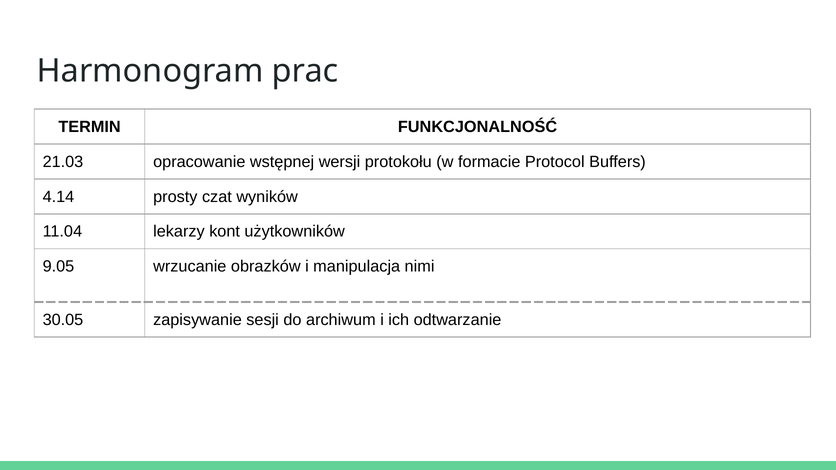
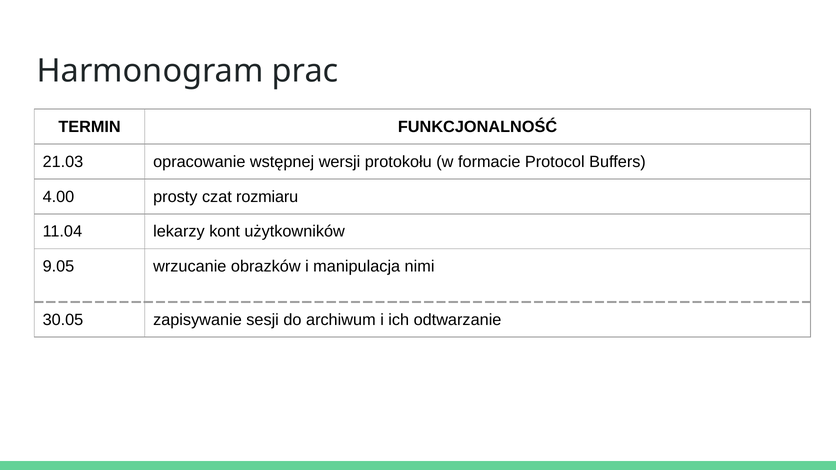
4.14: 4.14 -> 4.00
wyników: wyników -> rozmiaru
